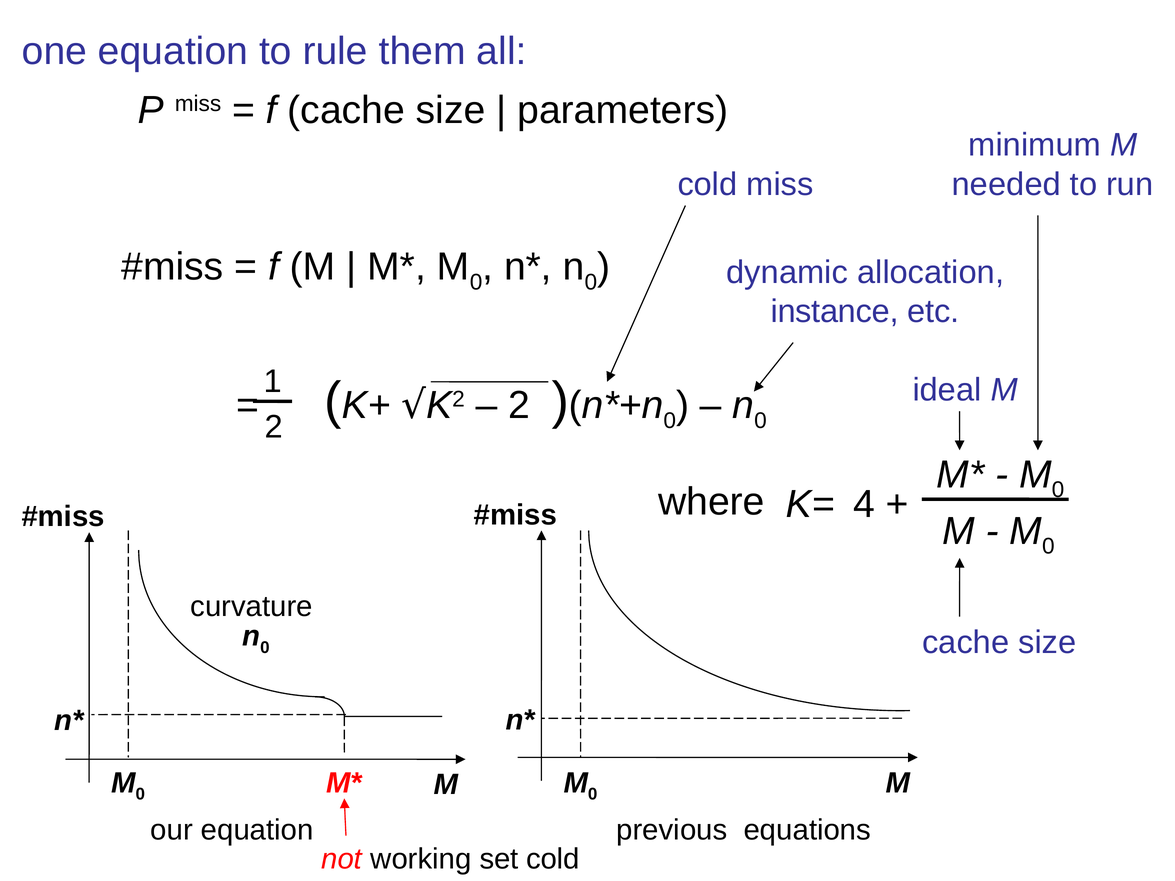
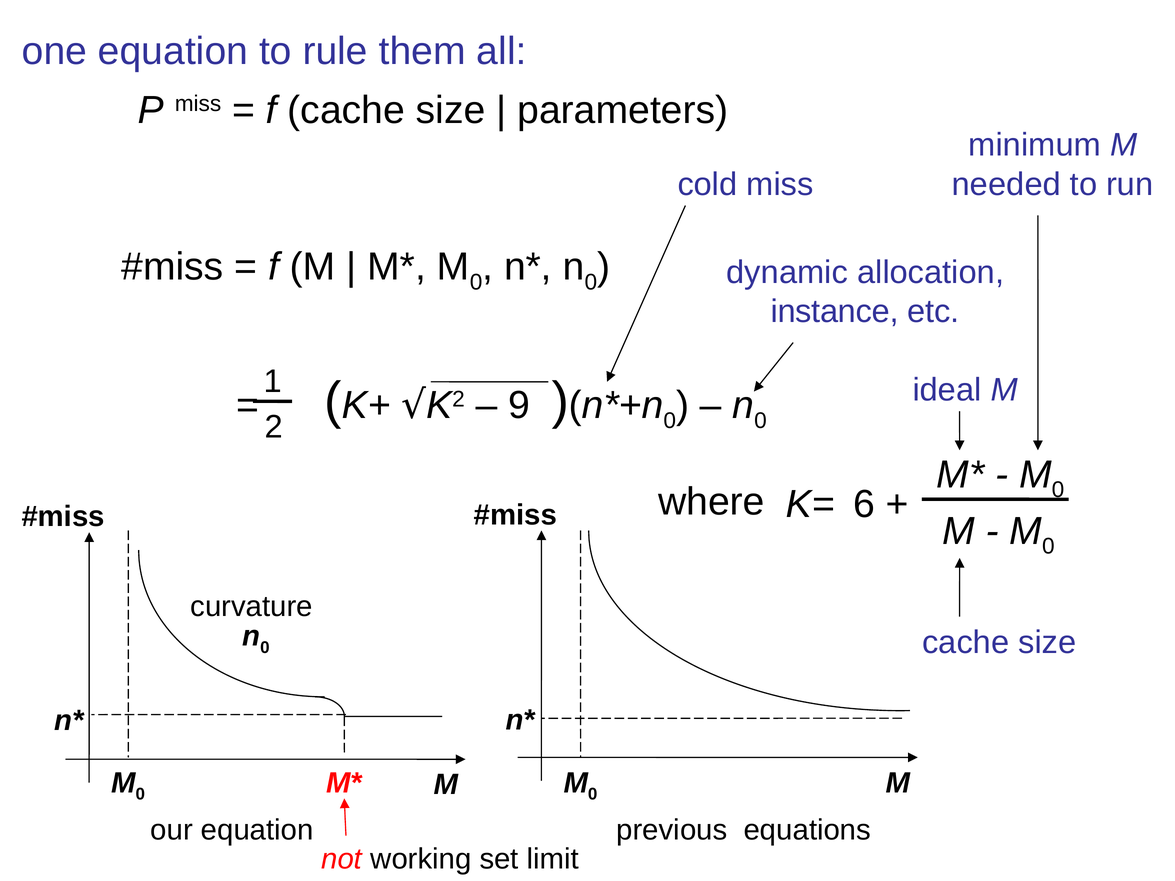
2 at (519, 406): 2 -> 9
4: 4 -> 6
set cold: cold -> limit
